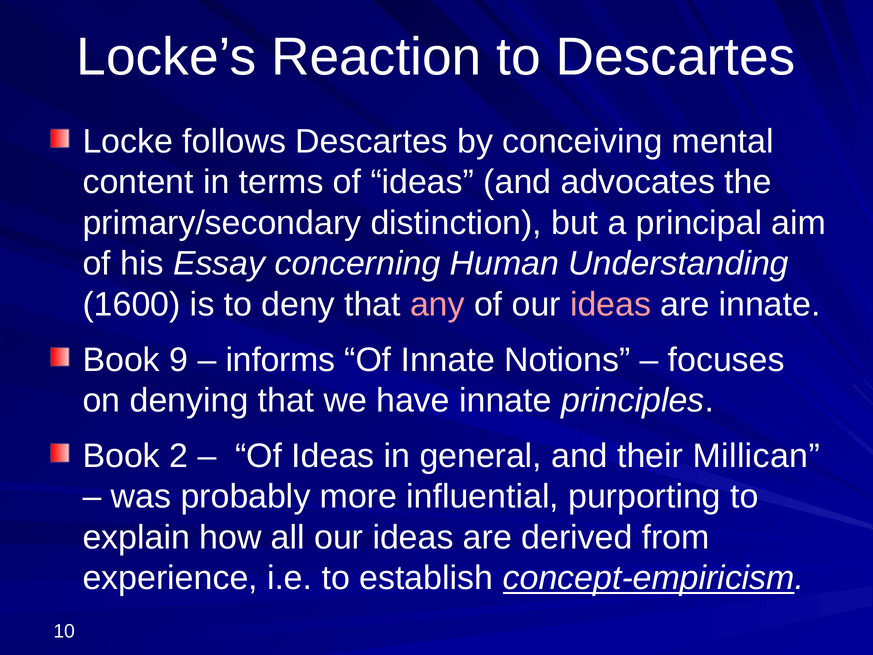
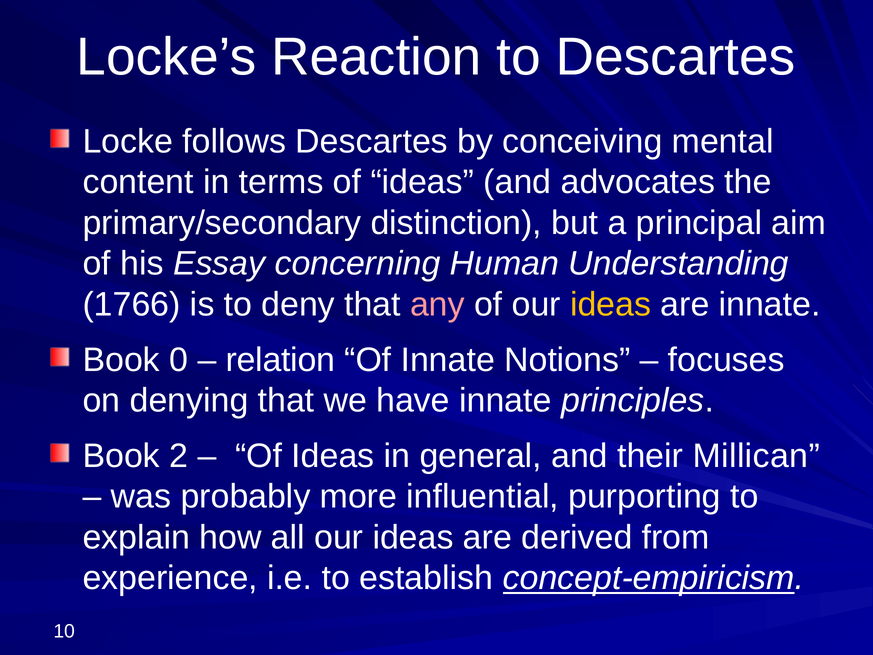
1600: 1600 -> 1766
ideas at (611, 304) colour: pink -> yellow
9: 9 -> 0
informs: informs -> relation
